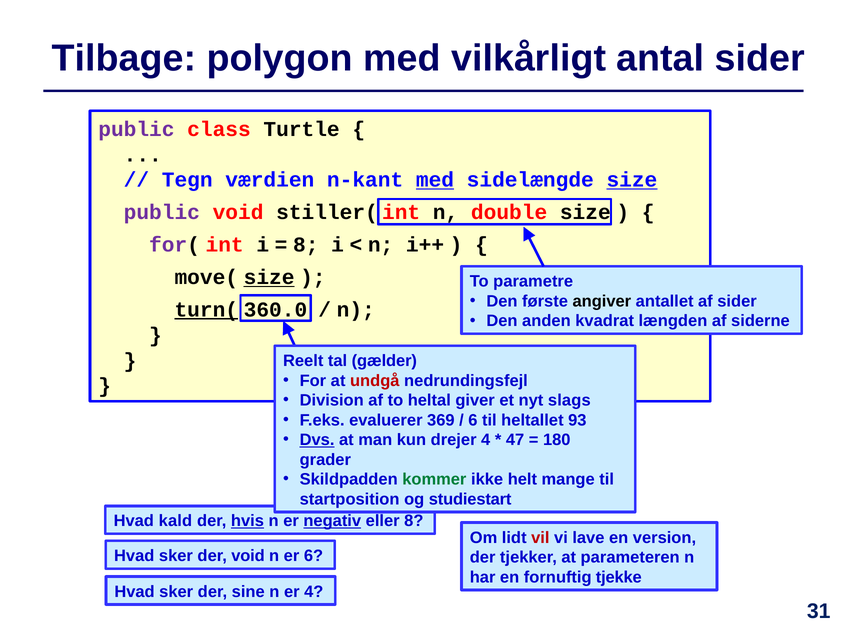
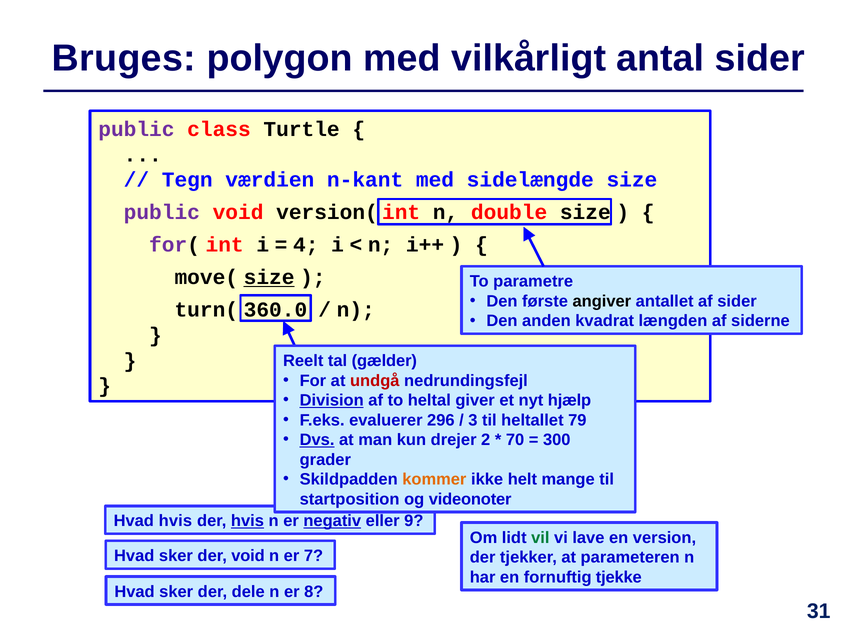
Tilbage: Tilbage -> Bruges
med at (435, 180) underline: present -> none
size at (632, 180) underline: present -> none
stiller(: stiller( -> version(
8 at (306, 245): 8 -> 4
turn( underline: present -> none
Division underline: none -> present
slags: slags -> hjælp
369: 369 -> 296
6 at (473, 420): 6 -> 3
93: 93 -> 79
drejer 4: 4 -> 2
47: 47 -> 70
180: 180 -> 300
kommer colour: green -> orange
studiestart: studiestart -> videonoter
Hvad kald: kald -> hvis
eller 8: 8 -> 9
vil colour: red -> green
er 6: 6 -> 7
sine: sine -> dele
er 4: 4 -> 8
